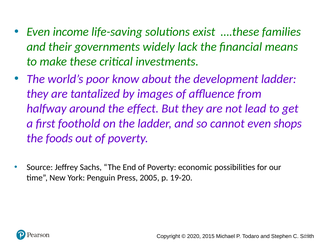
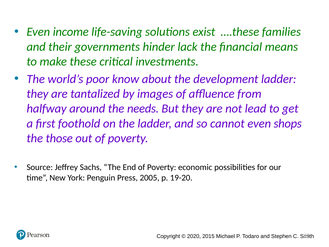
widely: widely -> hinder
effect: effect -> needs
foods: foods -> those
